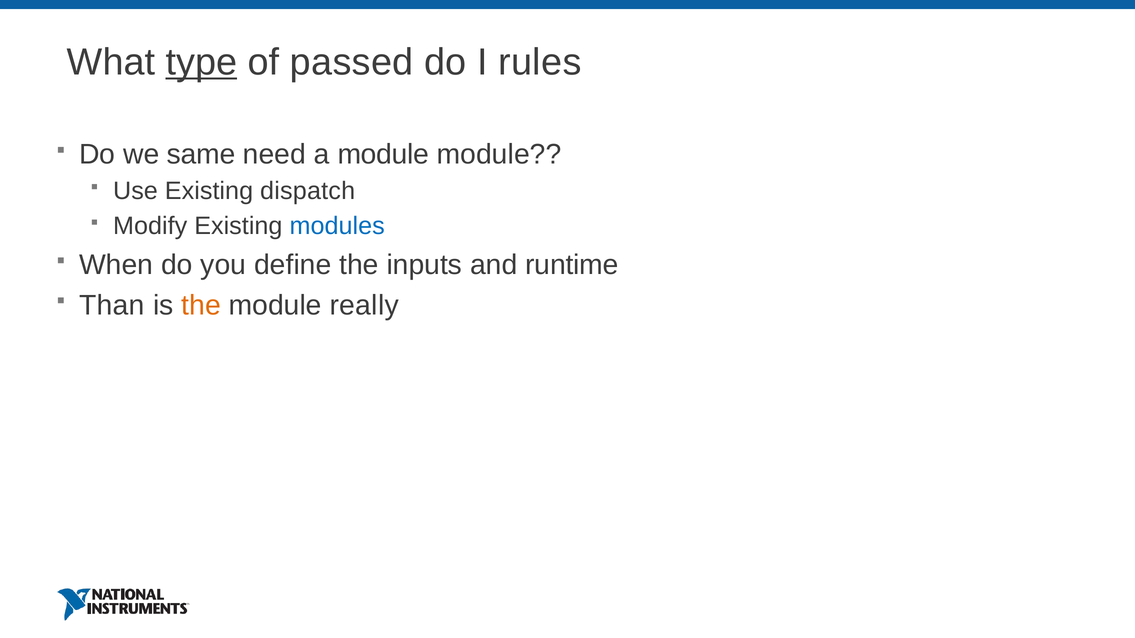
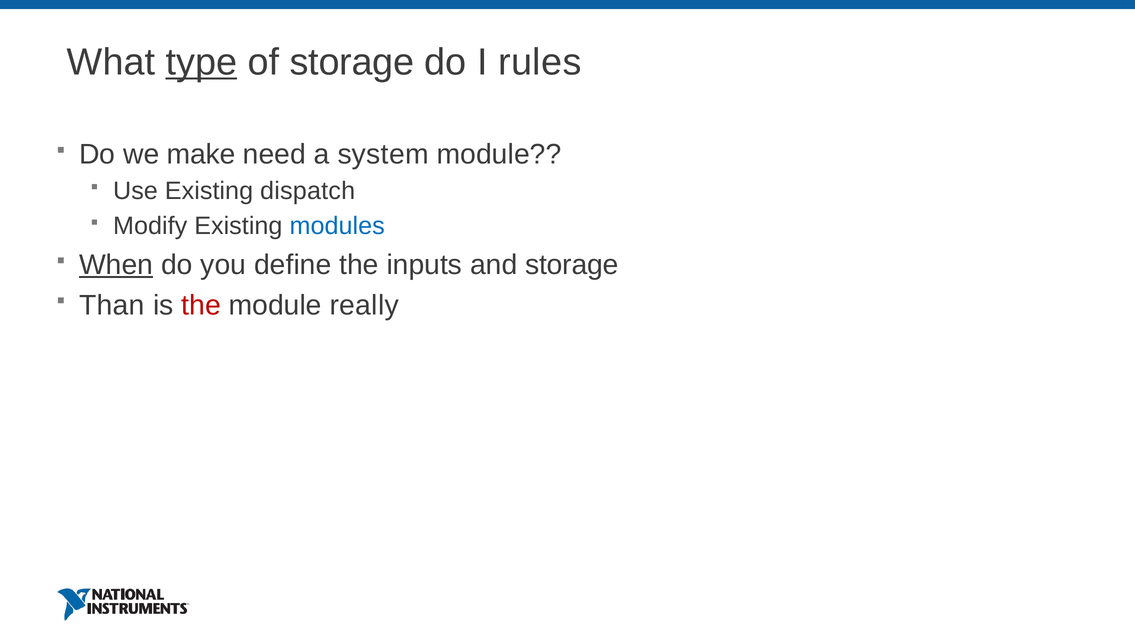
of passed: passed -> storage
same: same -> make
a module: module -> system
When underline: none -> present
and runtime: runtime -> storage
the at (201, 305) colour: orange -> red
